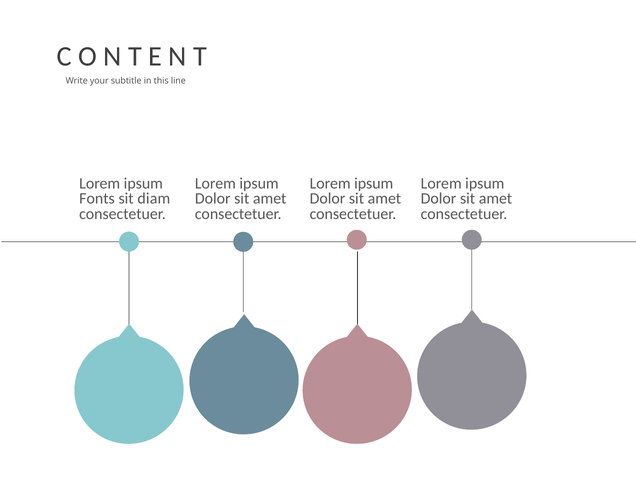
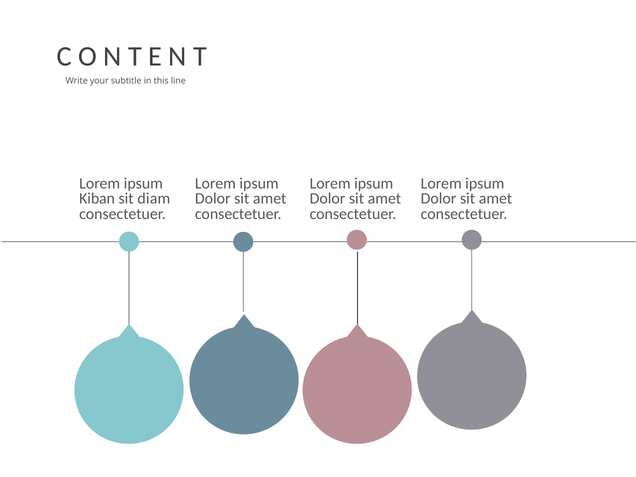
Fonts: Fonts -> Kiban
